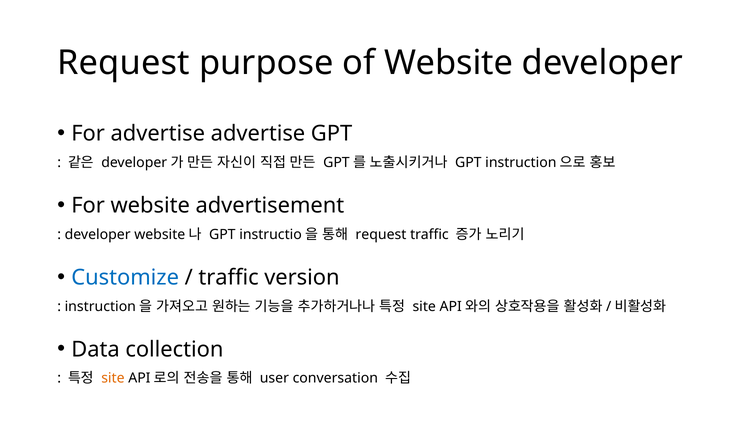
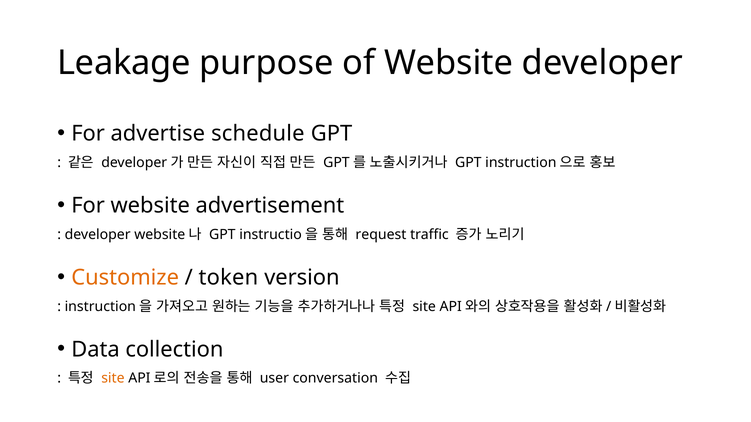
Request at (124, 63): Request -> Leakage
advertise advertise: advertise -> schedule
Customize colour: blue -> orange
traffic at (229, 278): traffic -> token
